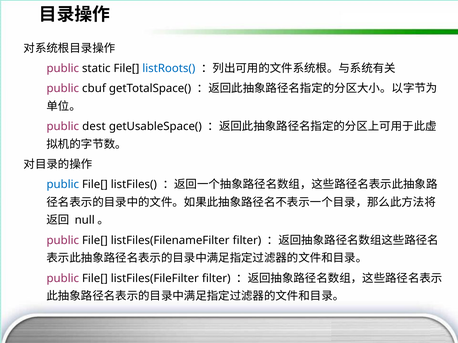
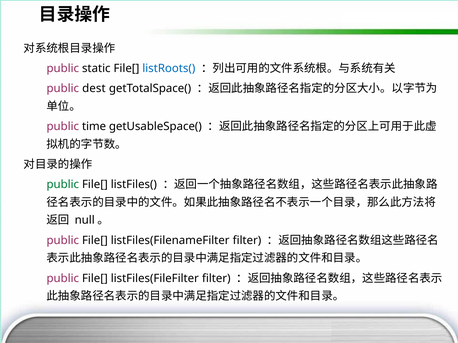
cbuf: cbuf -> dest
dest: dest -> time
public at (63, 185) colour: blue -> green
